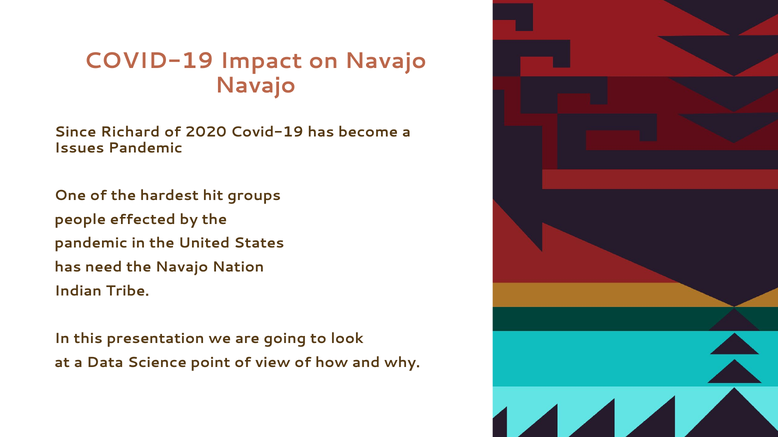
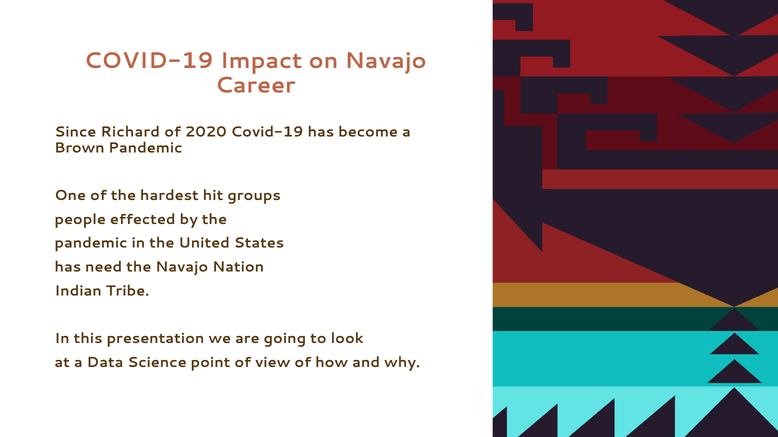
Navajo at (255, 85): Navajo -> Career
Issues: Issues -> Brown
